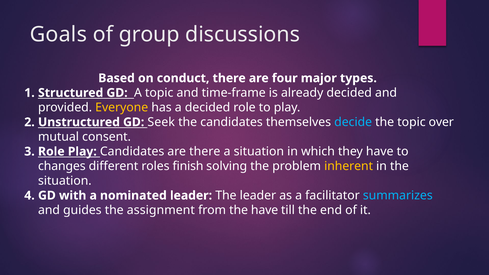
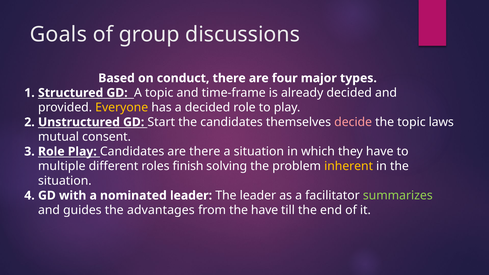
Seek: Seek -> Start
decide colour: light blue -> pink
over: over -> laws
changes: changes -> multiple
summarizes colour: light blue -> light green
assignment: assignment -> advantages
